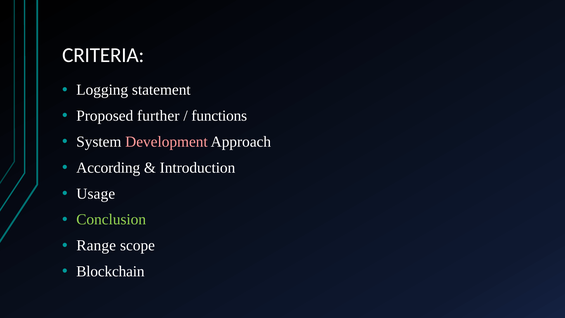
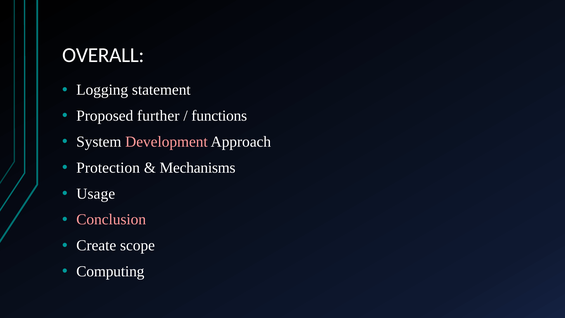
CRITERIA: CRITERIA -> OVERALL
According: According -> Protection
Introduction: Introduction -> Mechanisms
Conclusion colour: light green -> pink
Range: Range -> Create
Blockchain: Blockchain -> Computing
